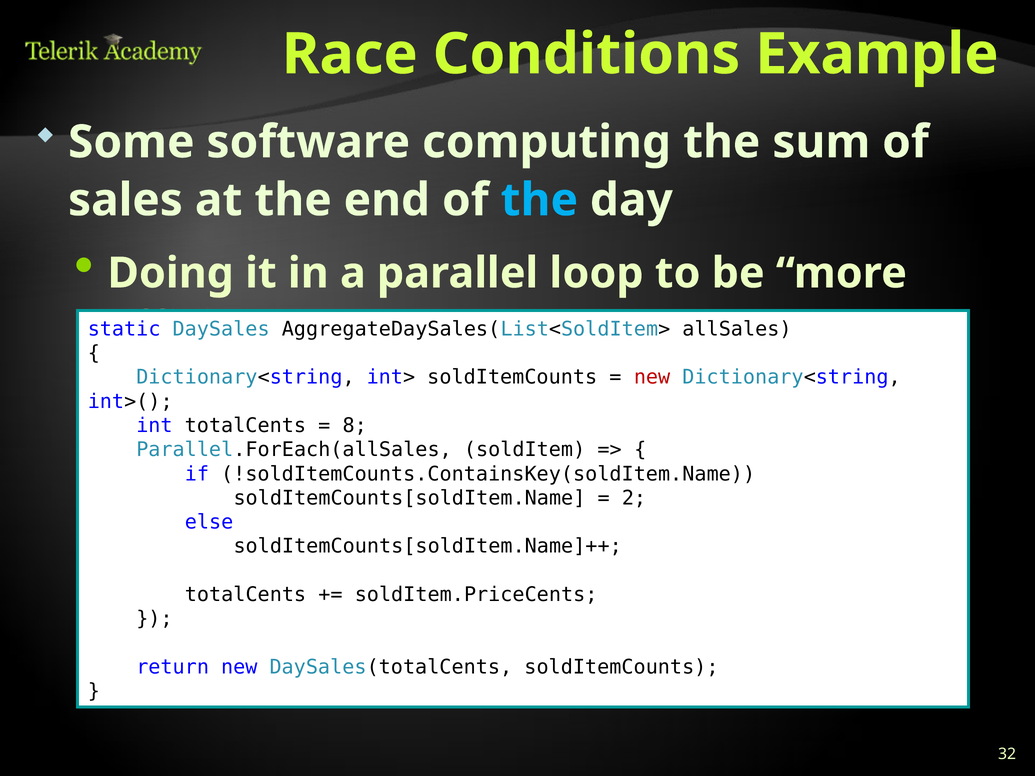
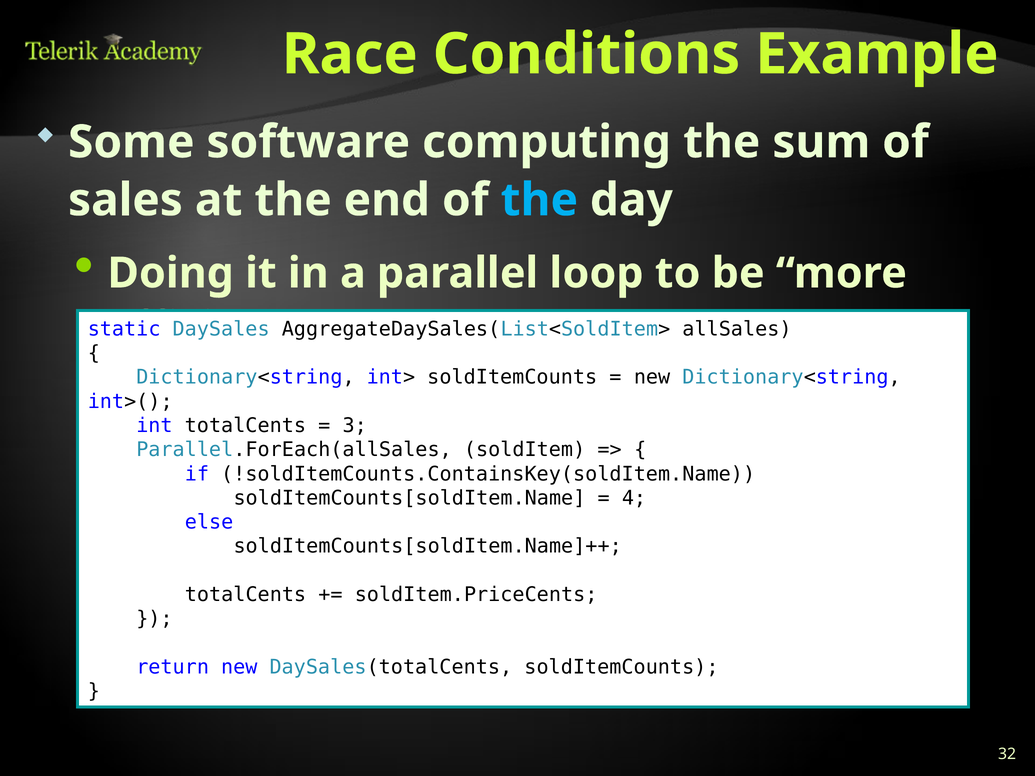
new at (652, 377) colour: red -> black
8: 8 -> 3
2: 2 -> 4
